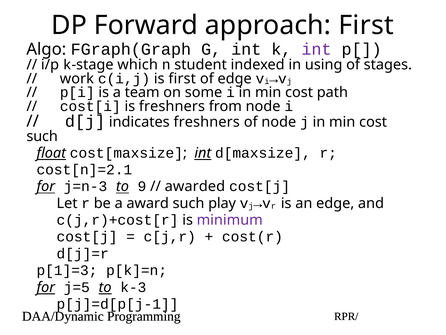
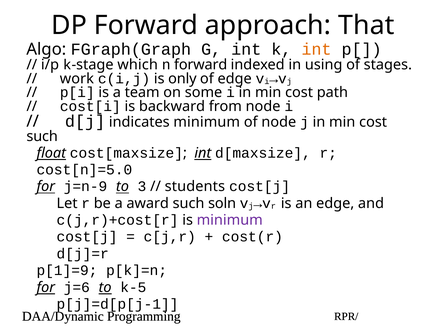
approach First: First -> That
int at (316, 49) colour: purple -> orange
n student: student -> forward
is first: first -> only
is freshners: freshners -> backward
indicates freshners: freshners -> minimum
cost[n]=2.1: cost[n]=2.1 -> cost[n]=5.0
j=n-3: j=n-3 -> j=n-9
9: 9 -> 3
awarded: awarded -> students
play: play -> soln
p[1]=3: p[1]=3 -> p[1]=9
j=5: j=5 -> j=6
k-3: k-3 -> k-5
